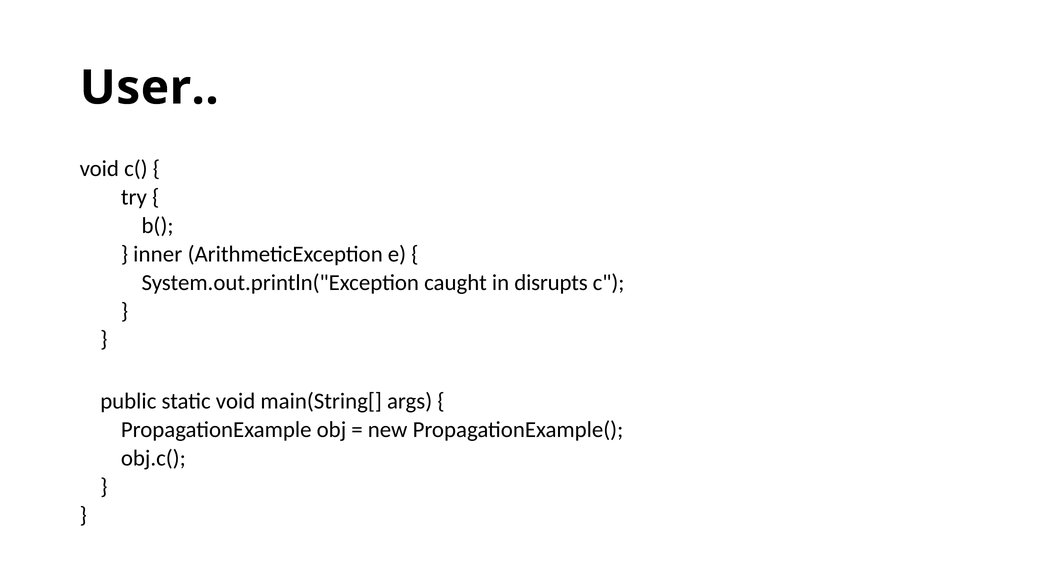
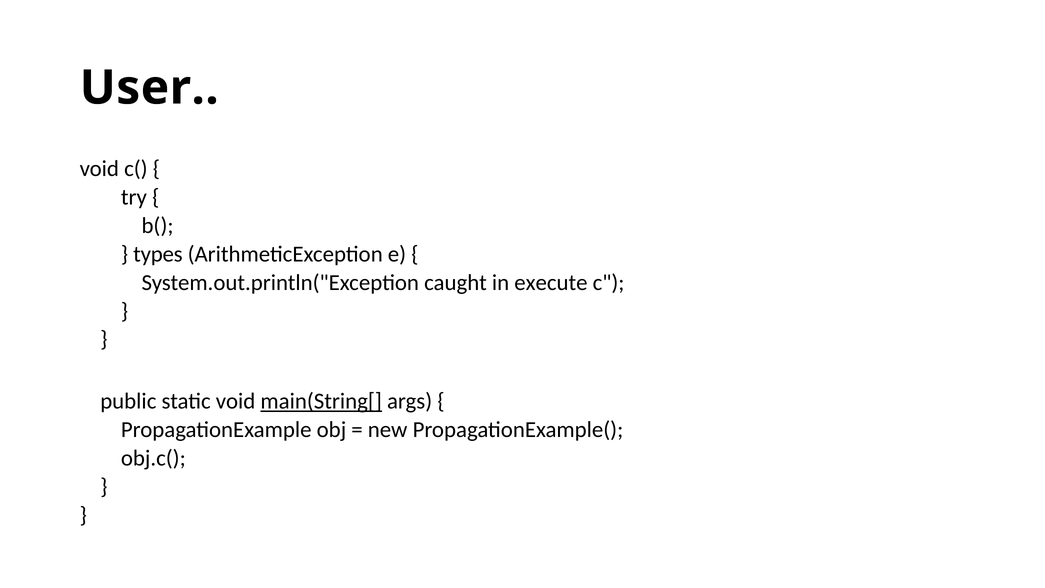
inner: inner -> types
disrupts: disrupts -> execute
main(String[ underline: none -> present
